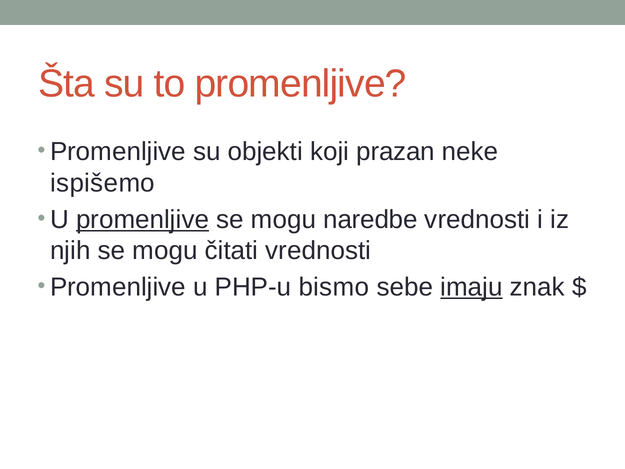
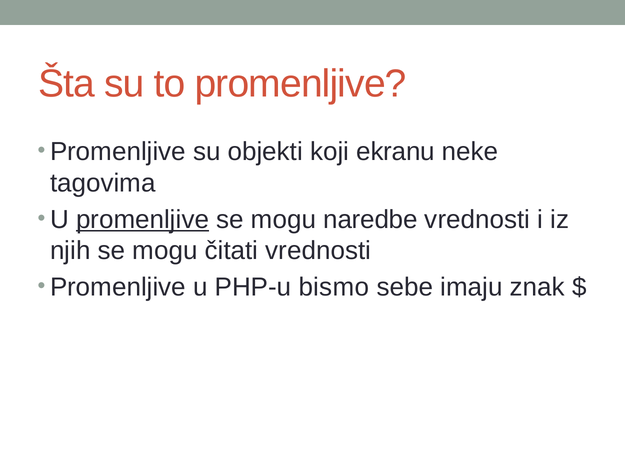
prazan: prazan -> ekranu
ispišemo: ispišemo -> tagovima
imaju underline: present -> none
